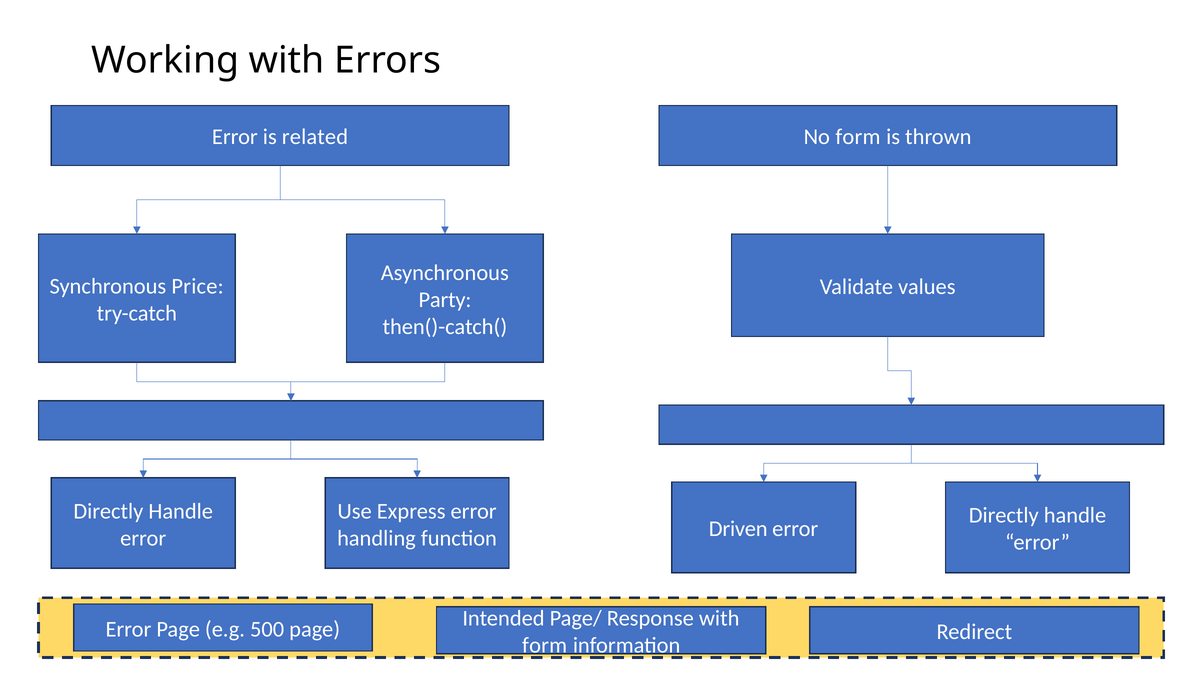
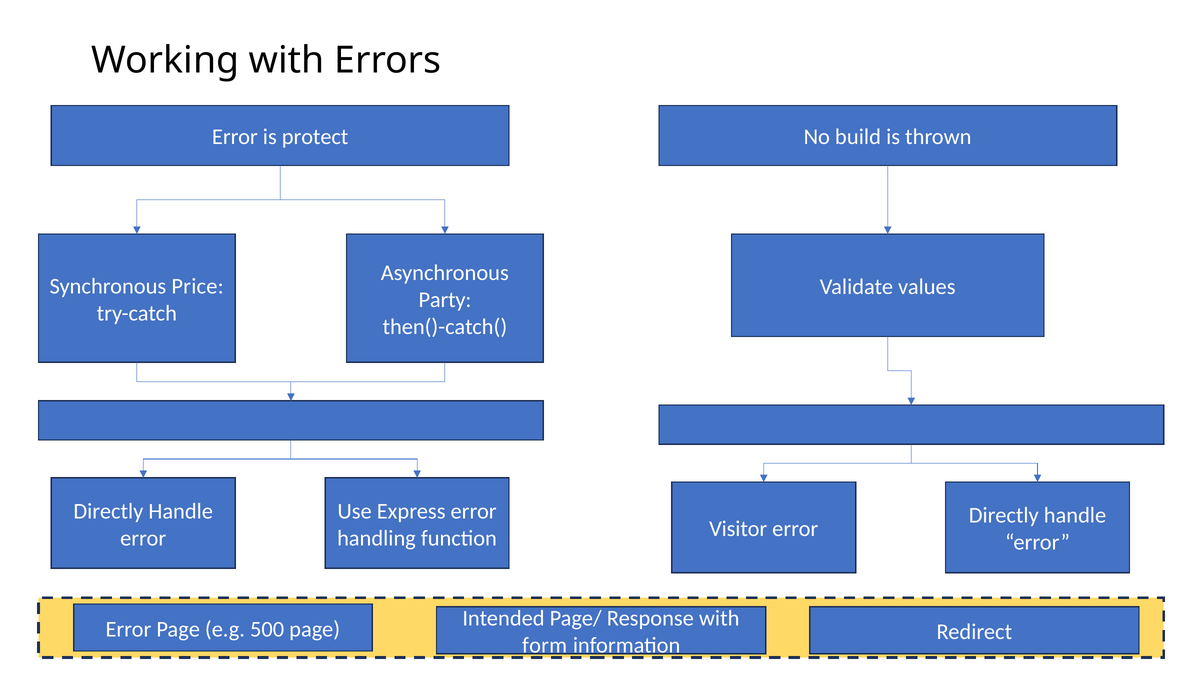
related: related -> protect
No form: form -> build
Driven: Driven -> Visitor
